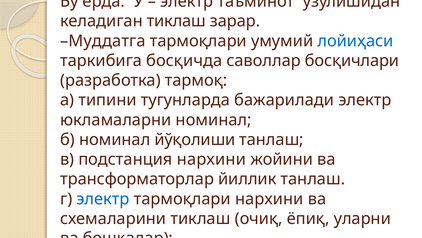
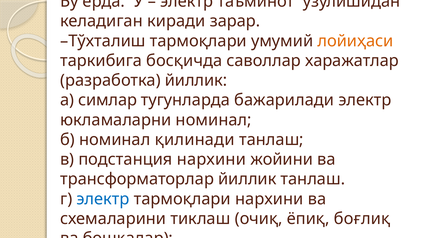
келадиган тиклаш: тиклаш -> киради
Муддатга: Муддатга -> Тўхталиш
лойиҳаси colour: blue -> orange
босқичлари: босқичлари -> харажатлар
разработка тармоқ: тармоқ -> йиллик
типини: типини -> симлар
йўқолиши: йўқолиши -> қилинади
уларни: уларни -> боғлиқ
